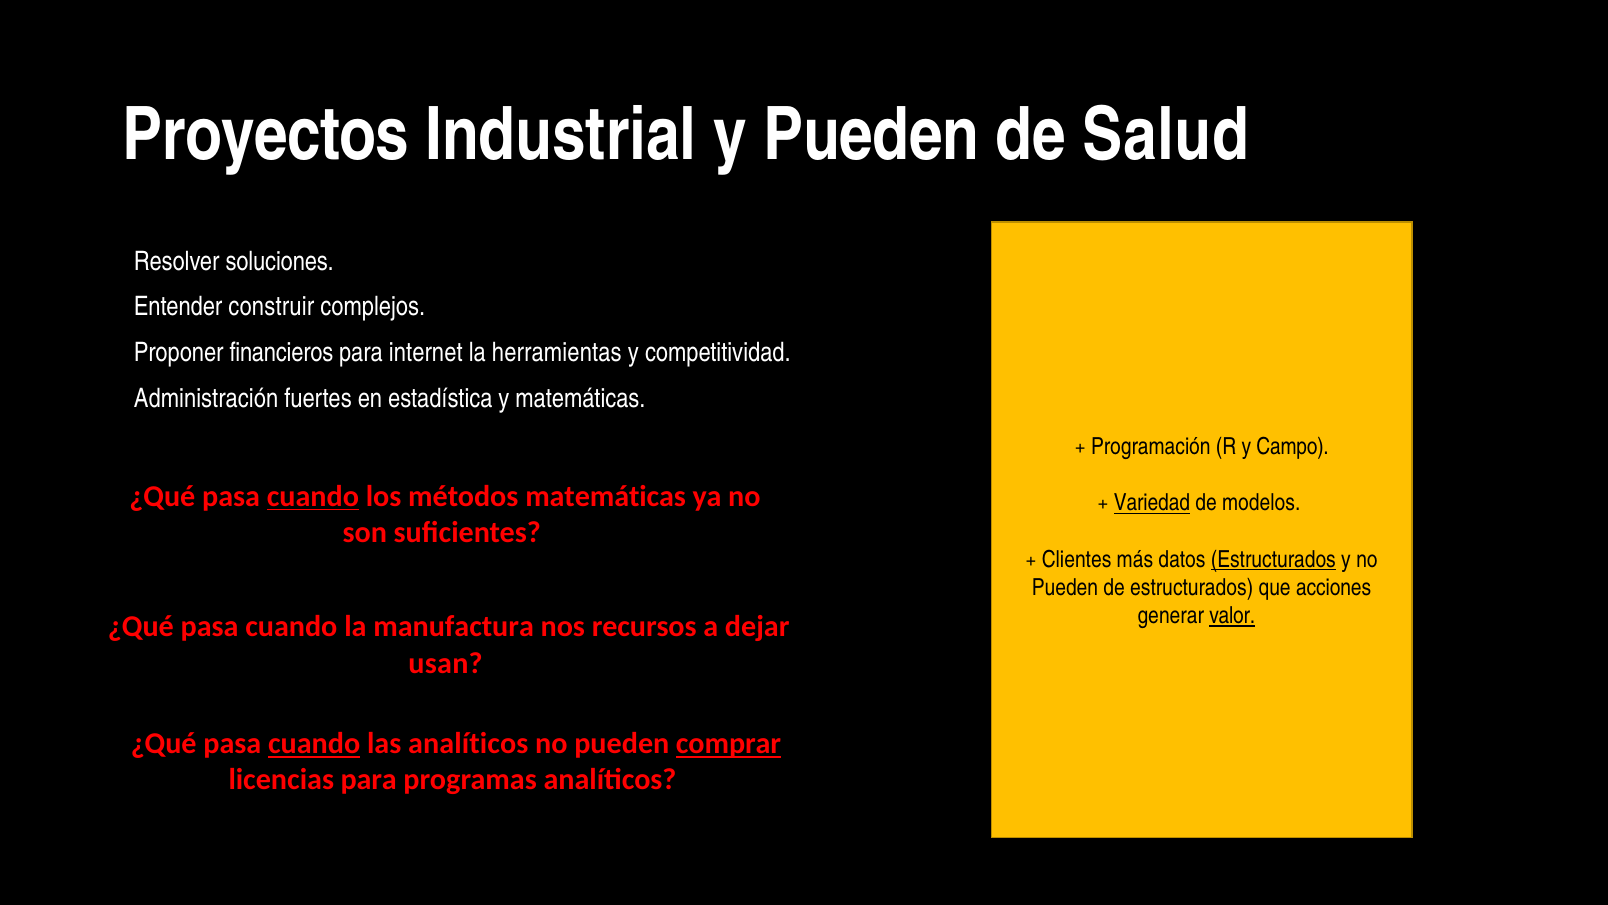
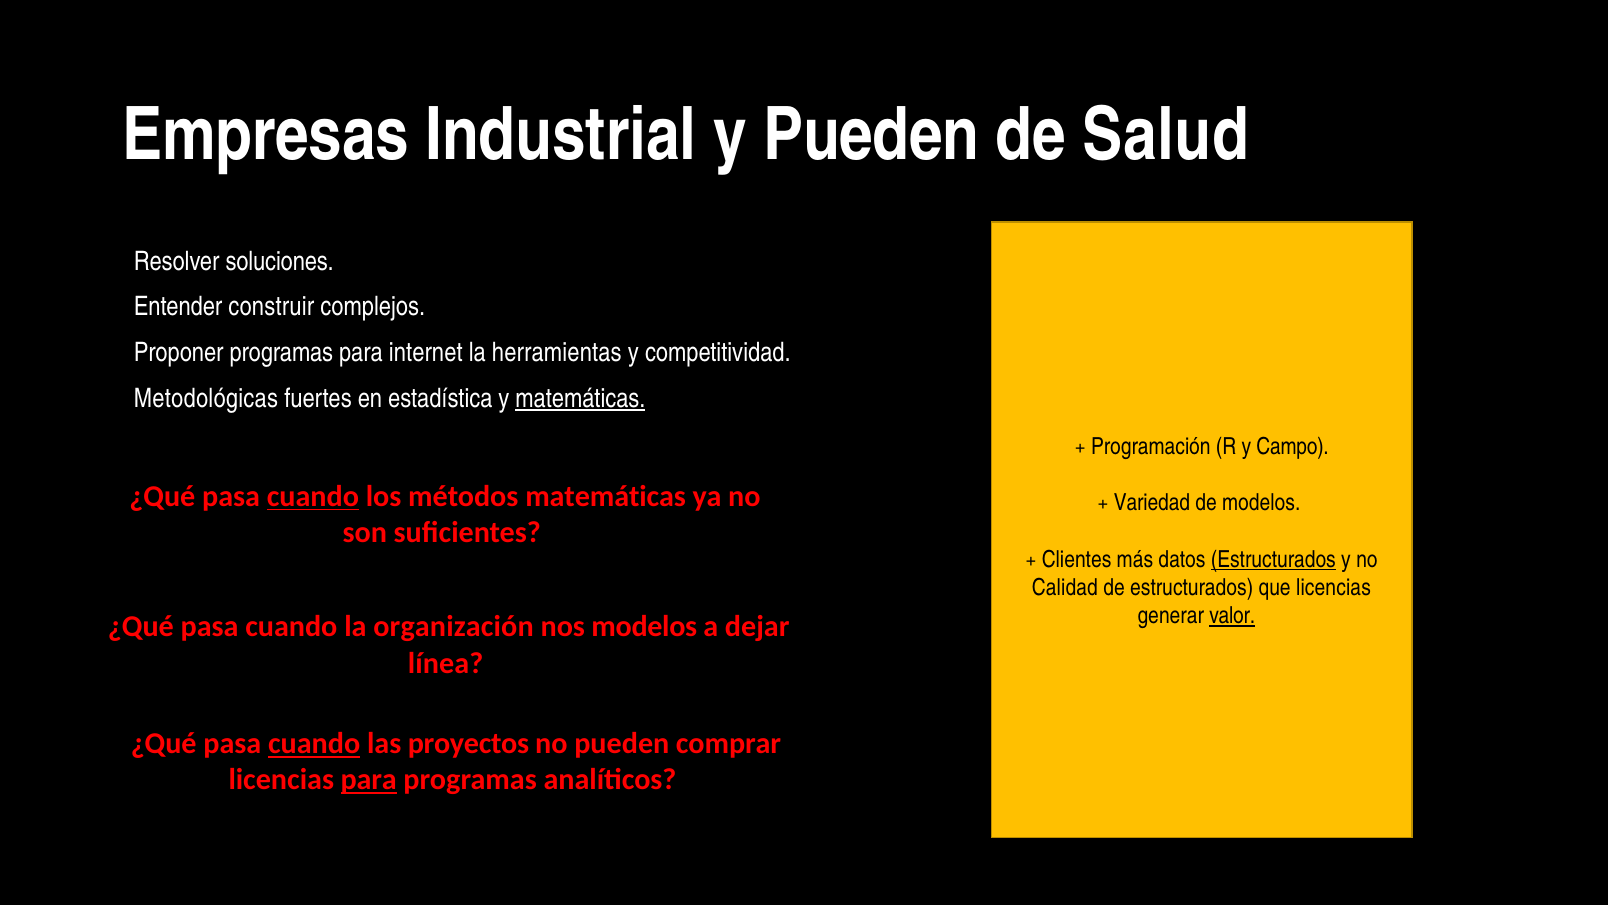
Proyectos: Proyectos -> Empresas
Proponer financieros: financieros -> programas
Administración: Administración -> Metodológicas
matemáticas at (580, 398) underline: none -> present
Variedad underline: present -> none
Pueden at (1065, 587): Pueden -> Calidad
que acciones: acciones -> licencias
manufactura: manufactura -> organización
nos recursos: recursos -> modelos
usan: usan -> línea
las analíticos: analíticos -> proyectos
comprar underline: present -> none
para at (369, 779) underline: none -> present
